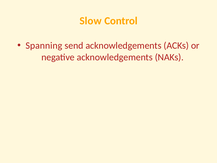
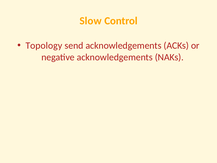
Spanning: Spanning -> Topology
